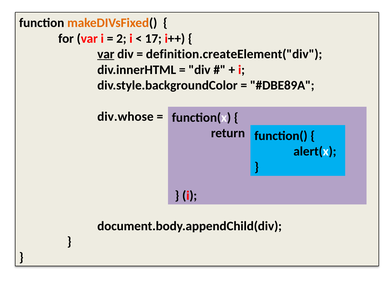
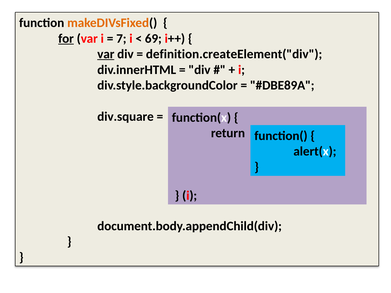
for underline: none -> present
2: 2 -> 7
17: 17 -> 69
div.whose: div.whose -> div.square
